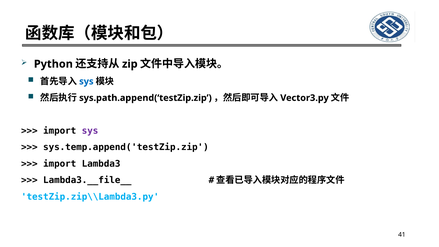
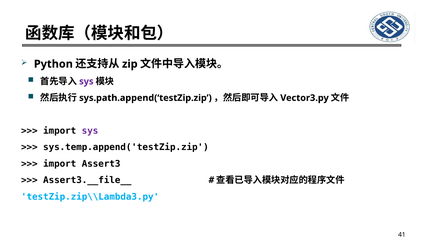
sys at (86, 81) colour: blue -> purple
Lambda3: Lambda3 -> Assert3
Lambda3.__file__: Lambda3.__file__ -> Assert3.__file__
